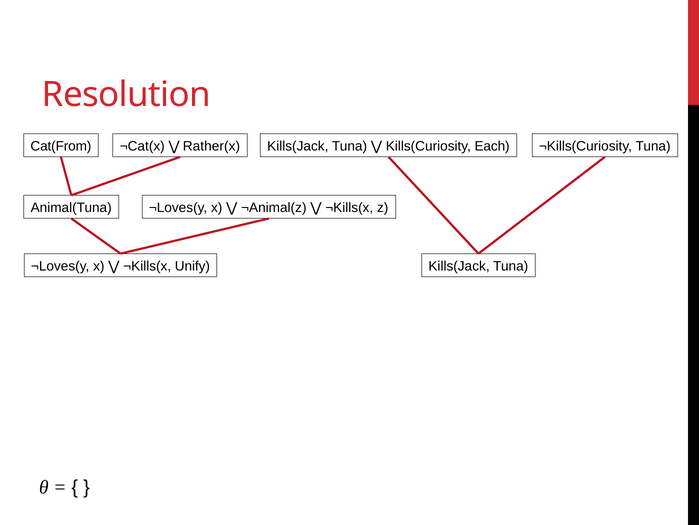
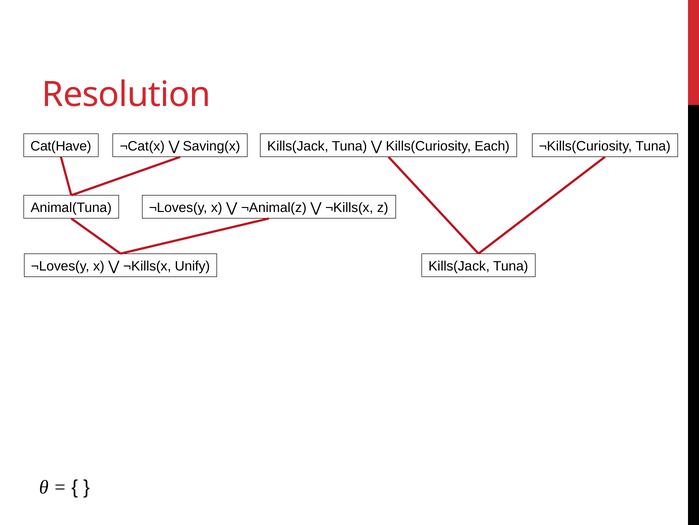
Cat(From: Cat(From -> Cat(Have
Rather(x: Rather(x -> Saving(x
